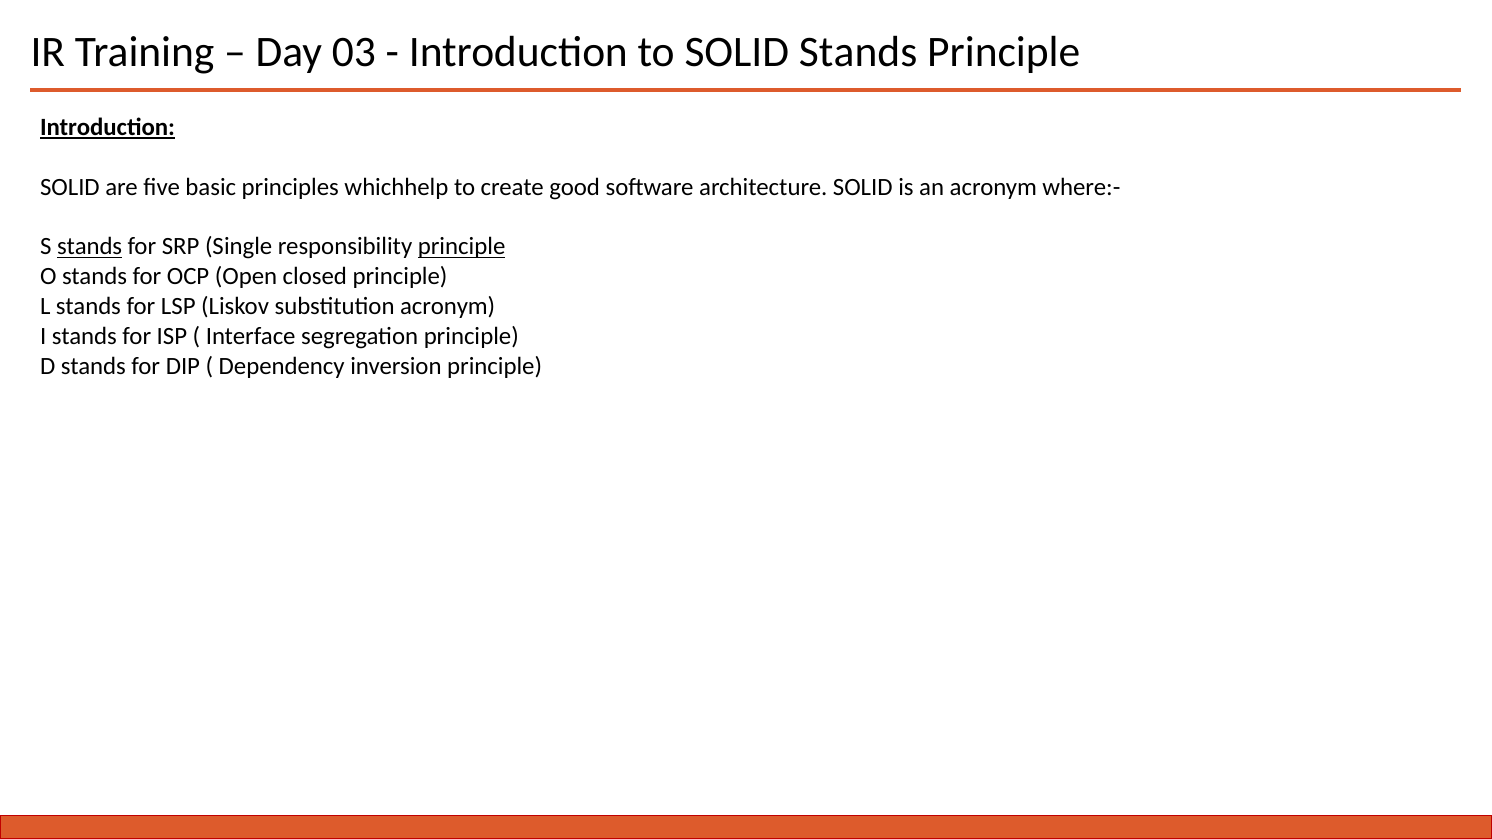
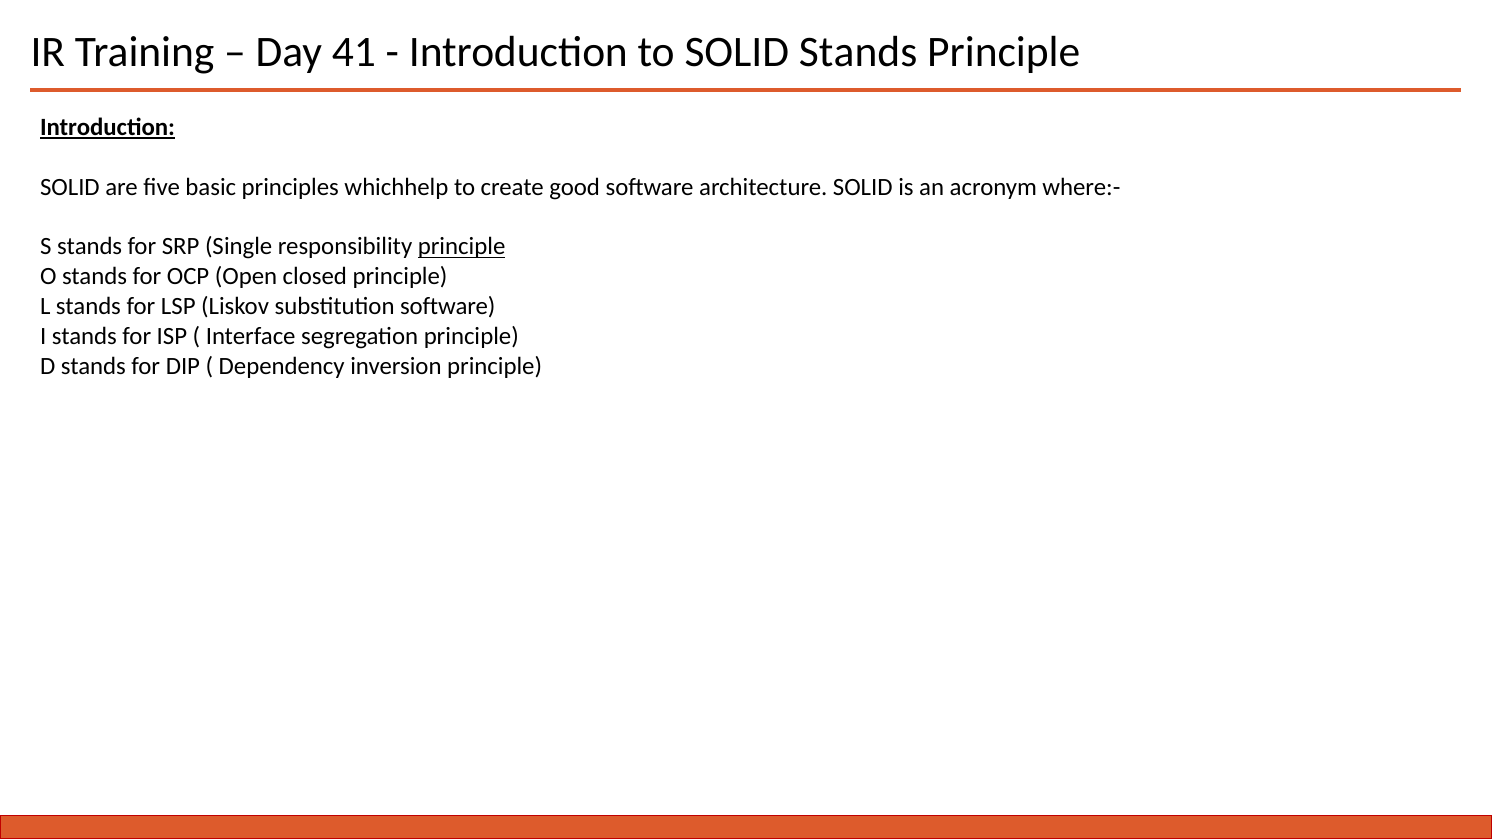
03: 03 -> 41
stands at (90, 247) underline: present -> none
substitution acronym: acronym -> software
